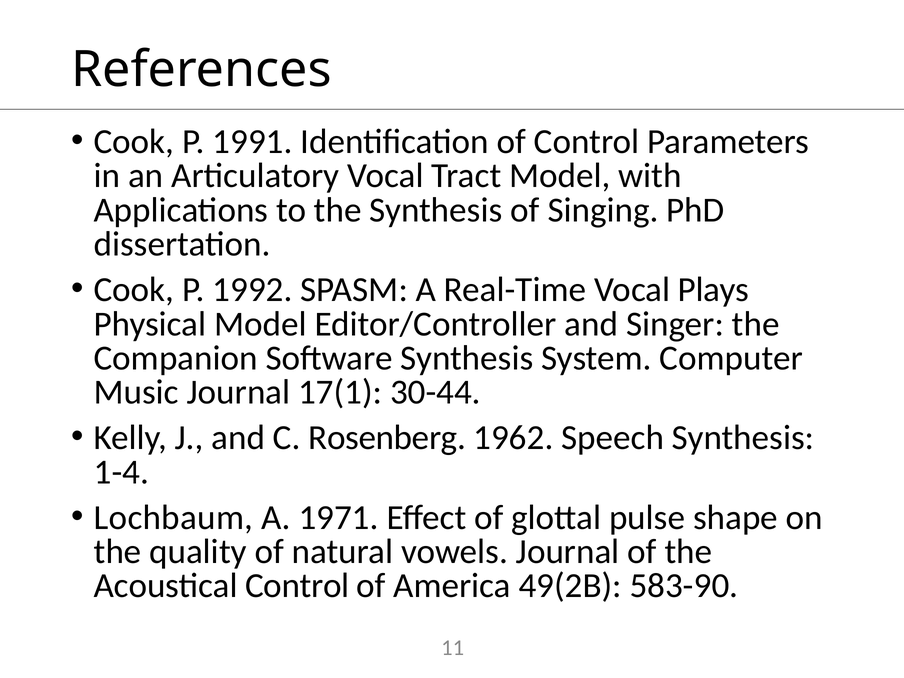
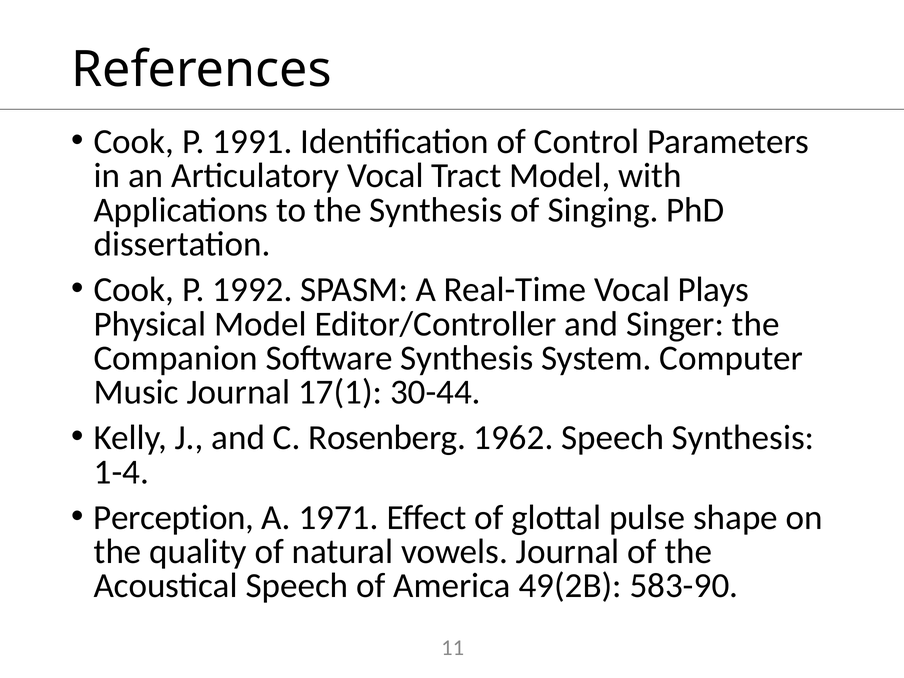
Lochbaum: Lochbaum -> Perception
Acoustical Control: Control -> Speech
